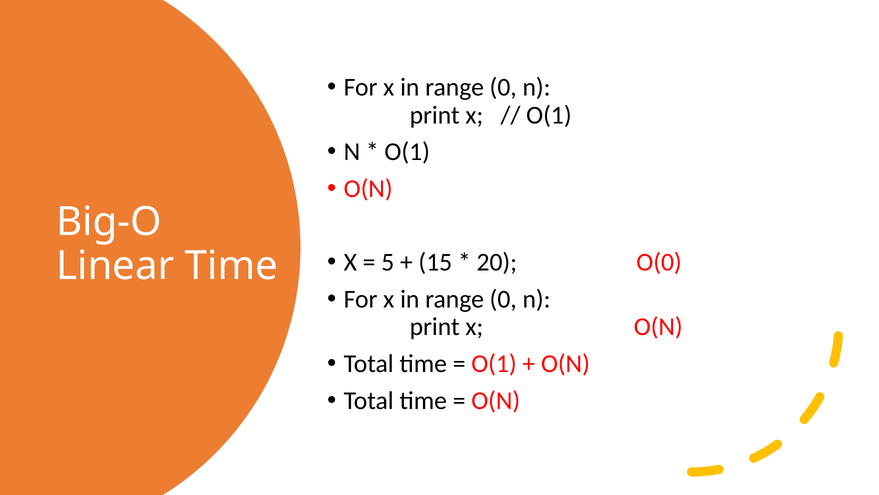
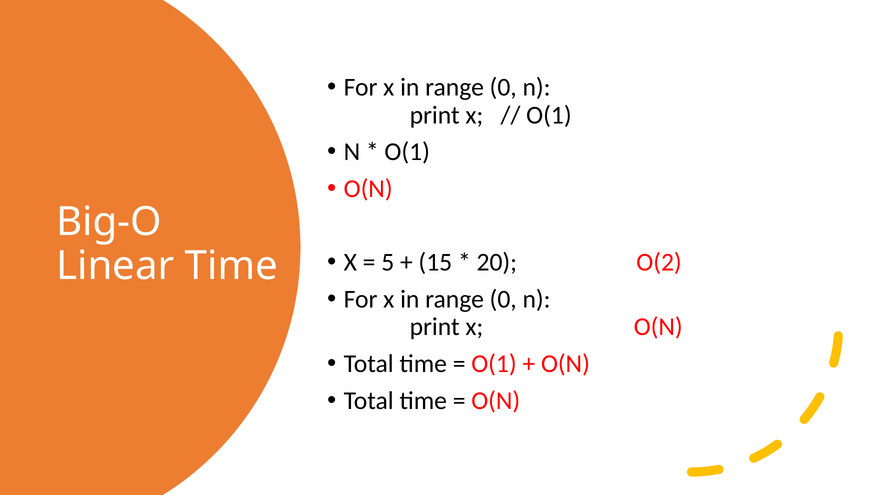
O(0: O(0 -> O(2
